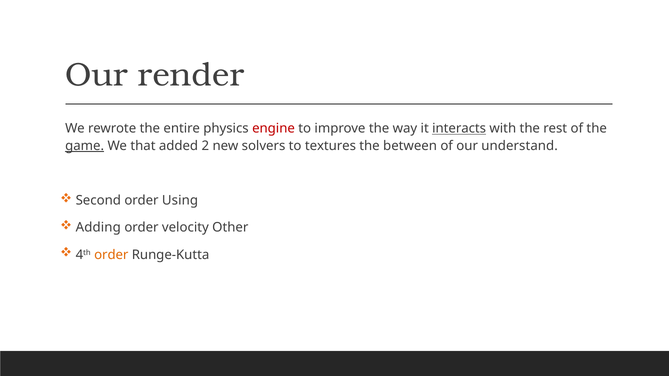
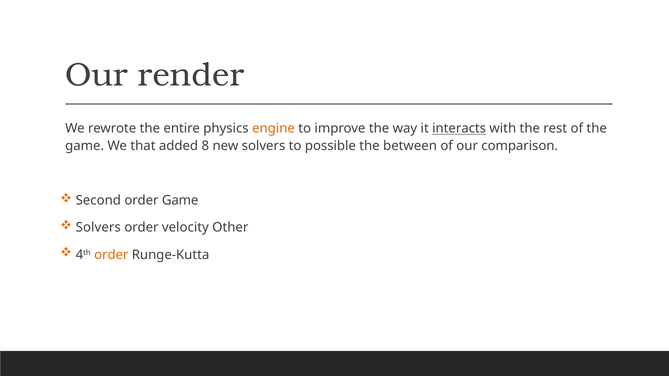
engine colour: red -> orange
game at (85, 146) underline: present -> none
2: 2 -> 8
textures: textures -> possible
understand: understand -> comparison
order Using: Using -> Game
Adding at (98, 228): Adding -> Solvers
